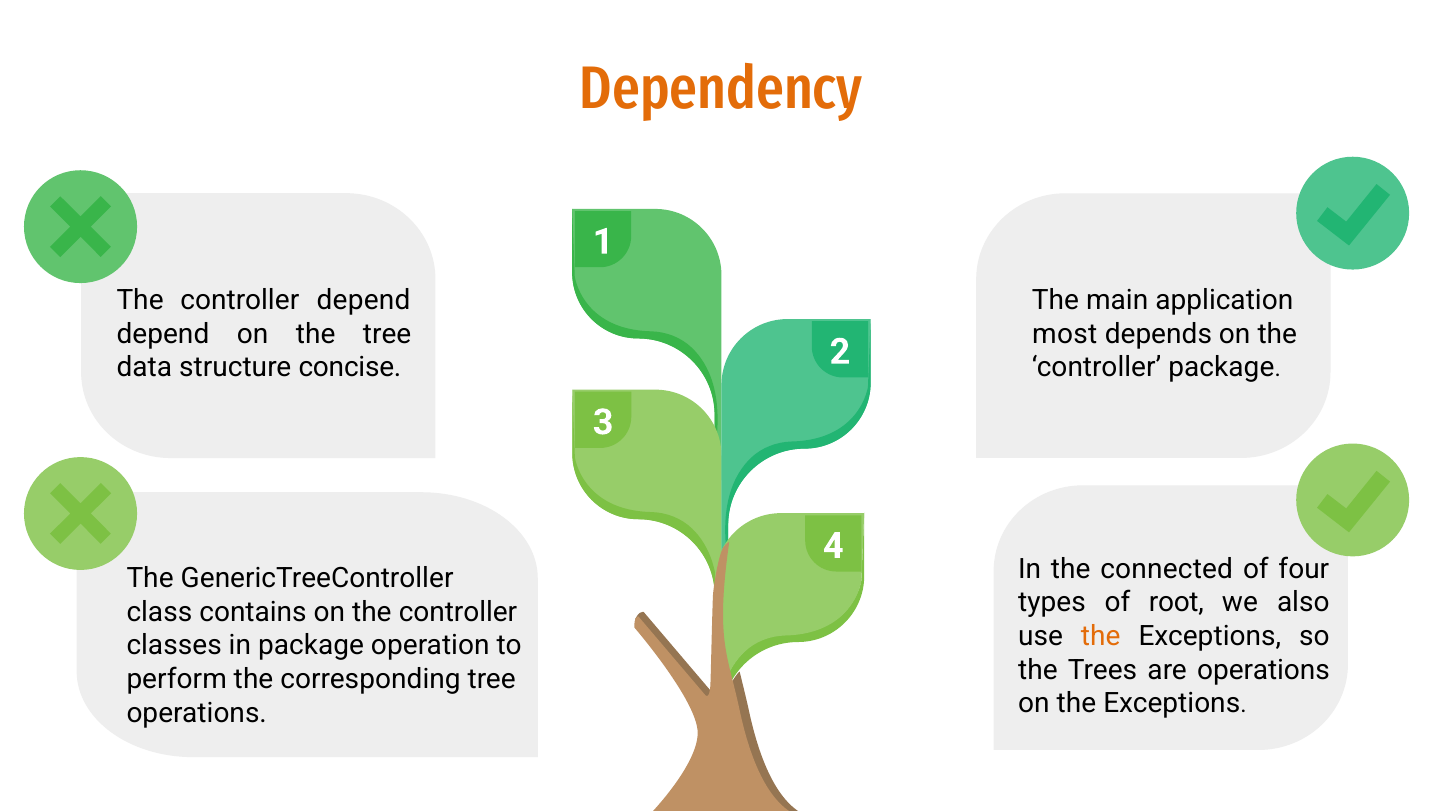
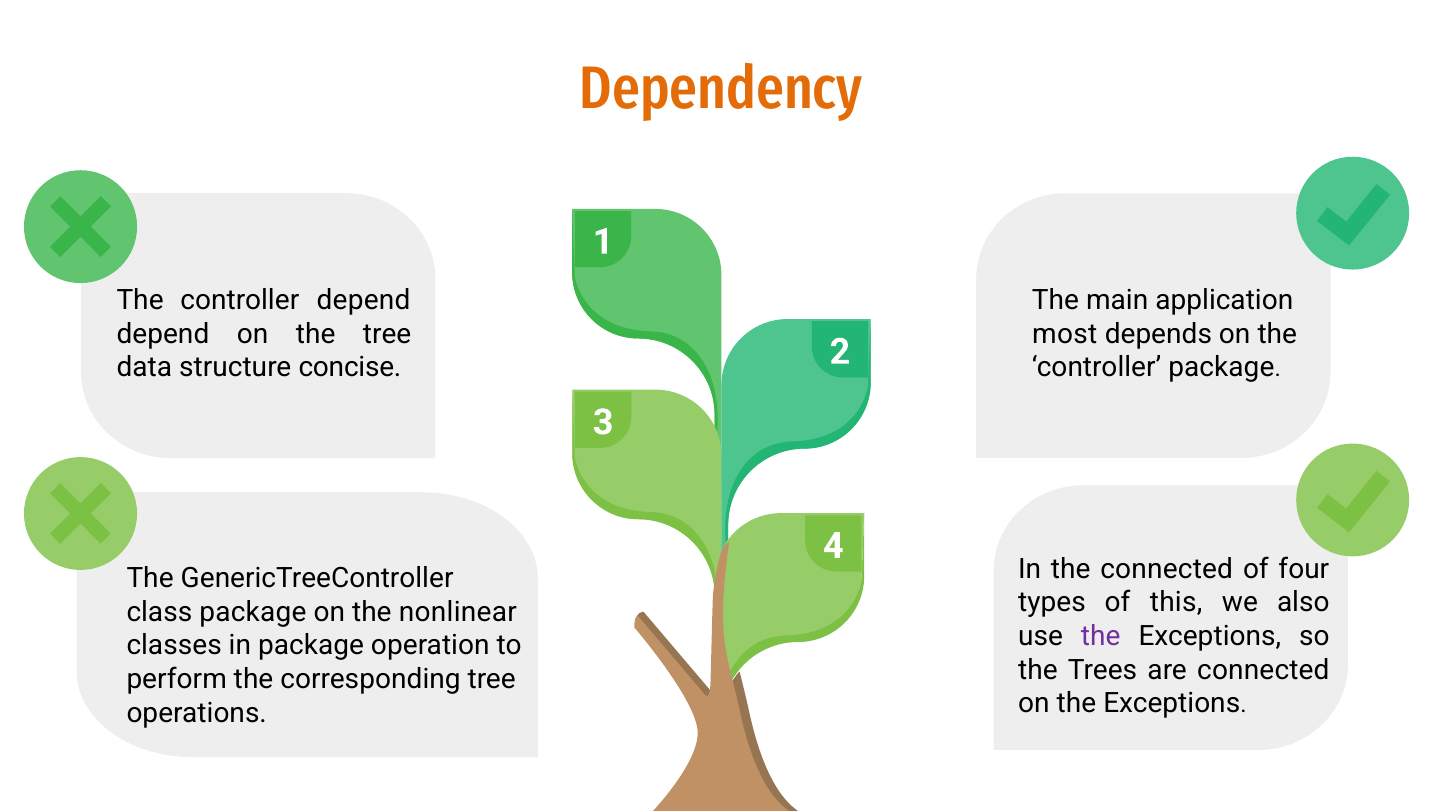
root: root -> this
class contains: contains -> package
controller at (458, 613): controller -> nonlinear
the at (1101, 637) colour: orange -> purple
are operations: operations -> connected
